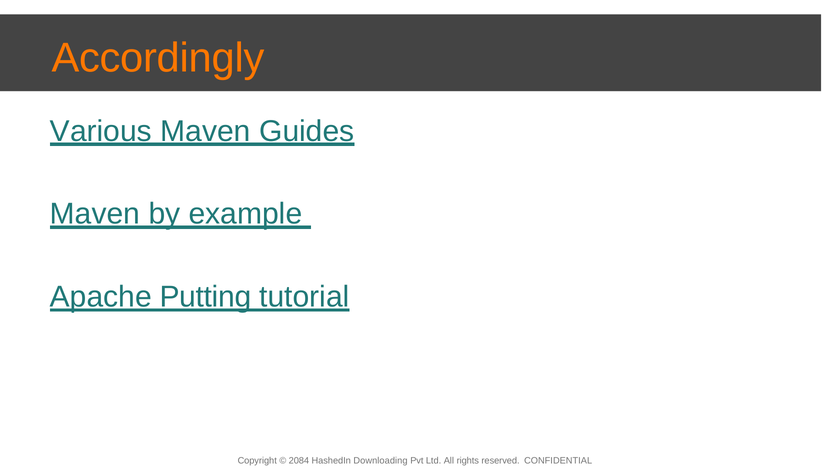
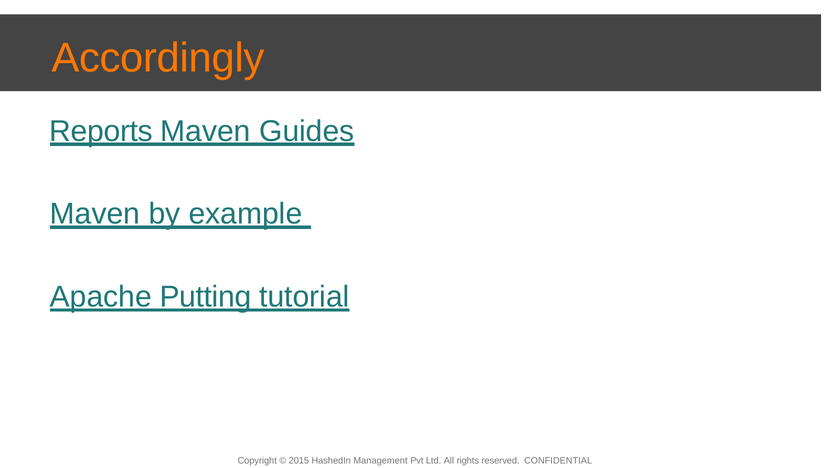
Various: Various -> Reports
2084: 2084 -> 2015
Downloading: Downloading -> Management
